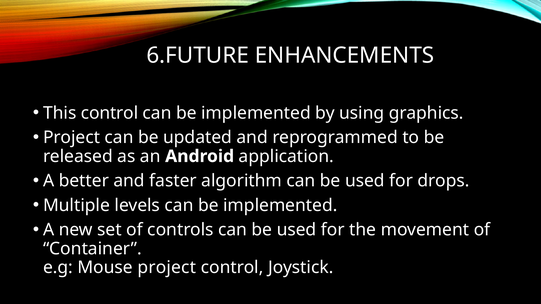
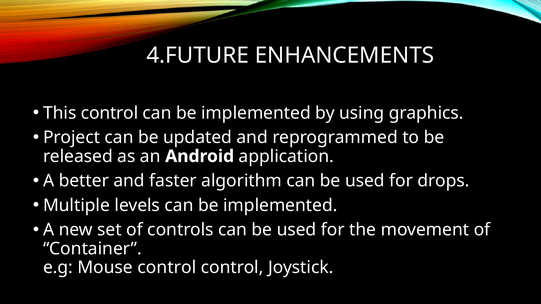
6.FUTURE: 6.FUTURE -> 4.FUTURE
Mouse project: project -> control
